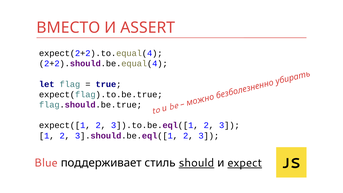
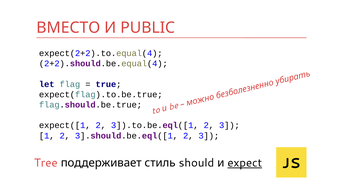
ASSERT: ASSERT -> PUBLIC
Blue: Blue -> Tree
should underline: present -> none
